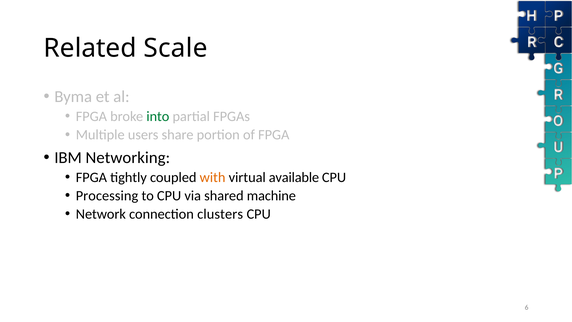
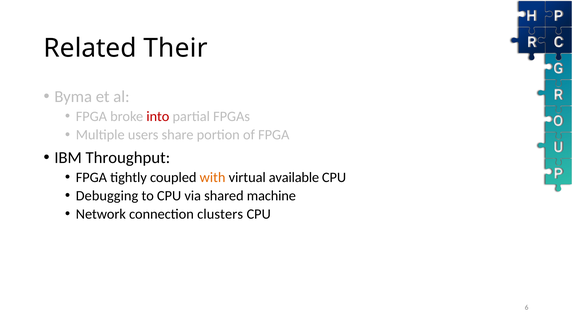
Scale: Scale -> Their
into colour: green -> red
Networking: Networking -> Throughput
Processing: Processing -> Debugging
